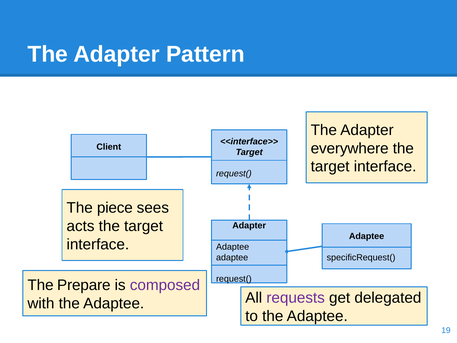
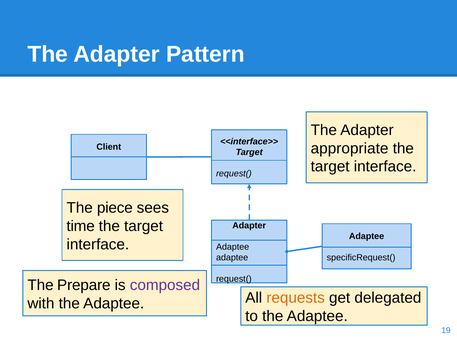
everywhere: everywhere -> appropriate
acts: acts -> time
requests colour: purple -> orange
